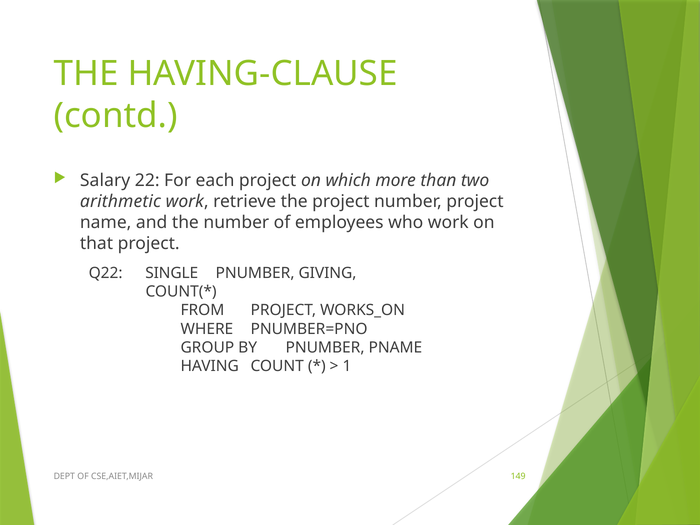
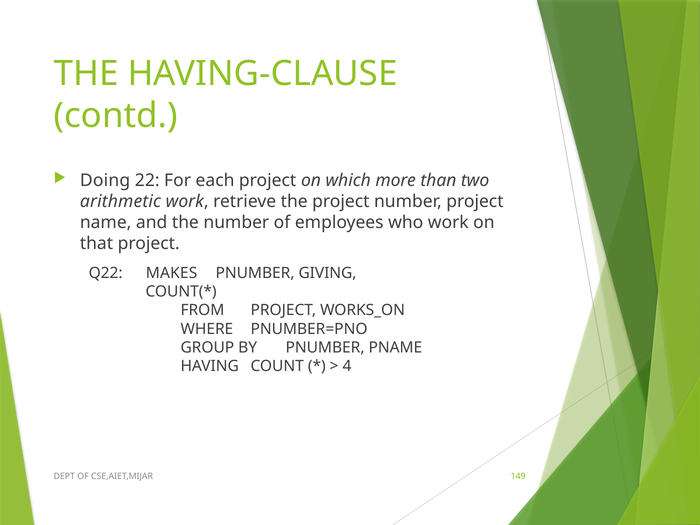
Salary: Salary -> Doing
SINGLE: SINGLE -> MAKES
1: 1 -> 4
